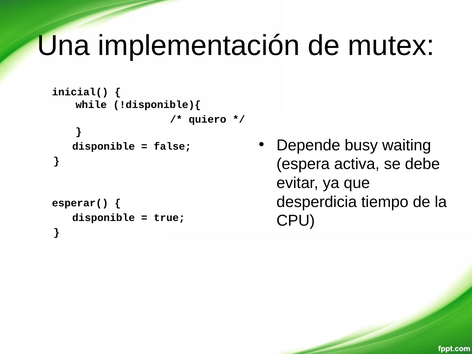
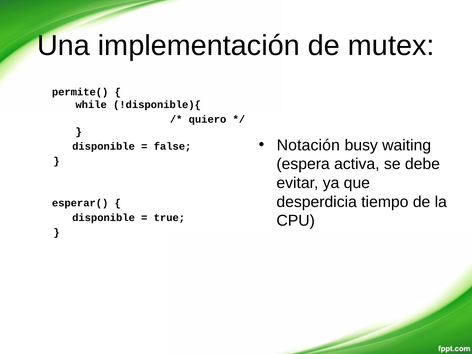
inicial(: inicial( -> permite(
Depende: Depende -> Notación
